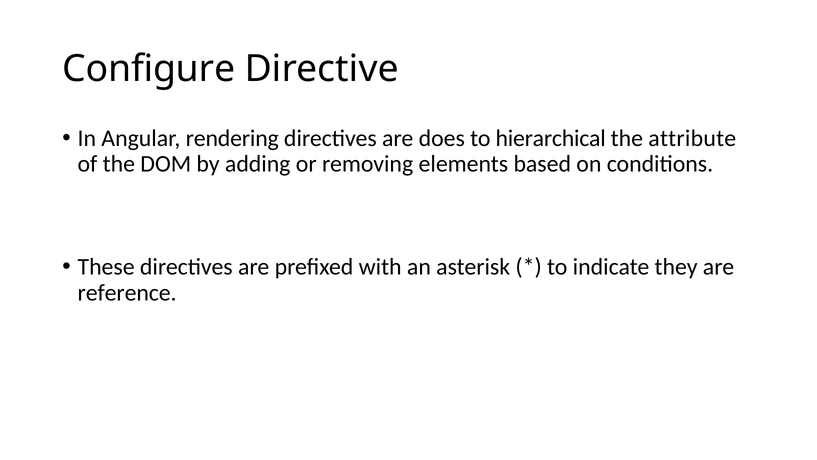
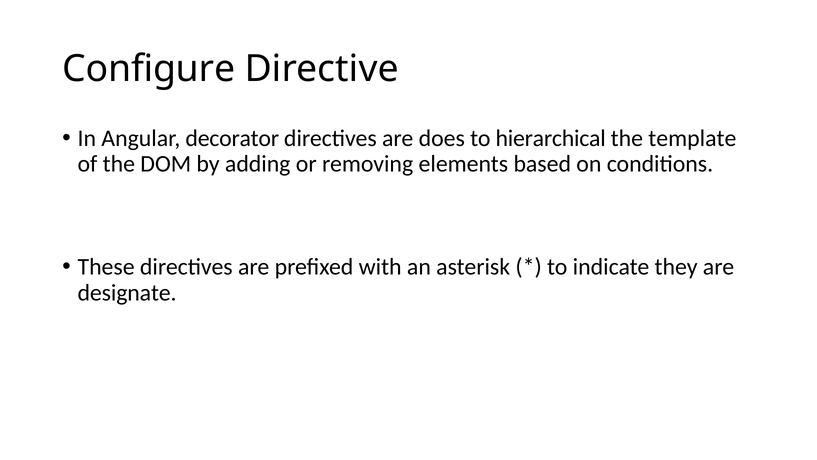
rendering: rendering -> decorator
attribute: attribute -> template
reference: reference -> designate
